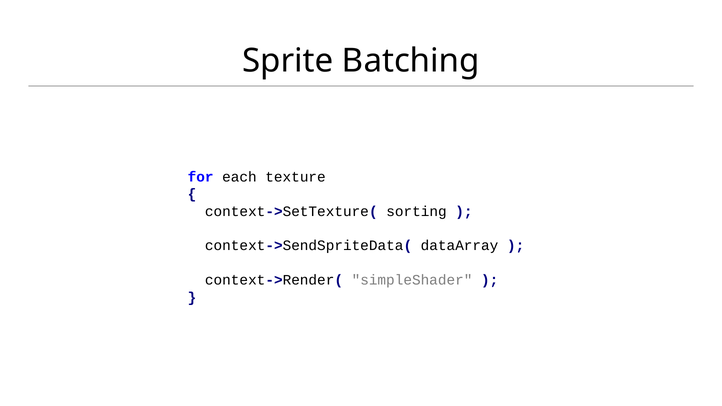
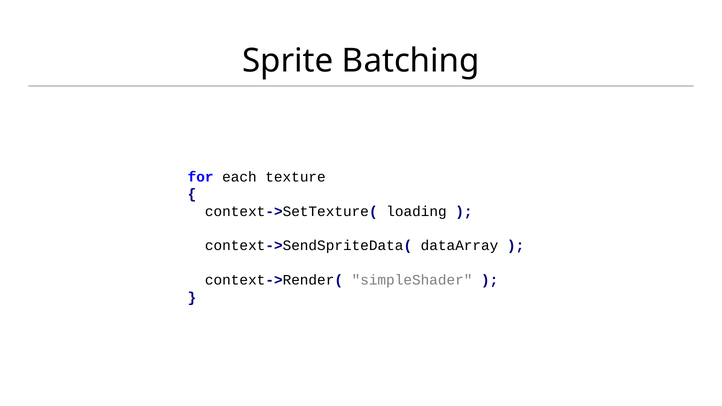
sorting: sorting -> loading
